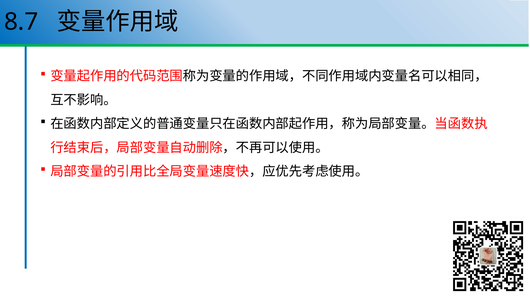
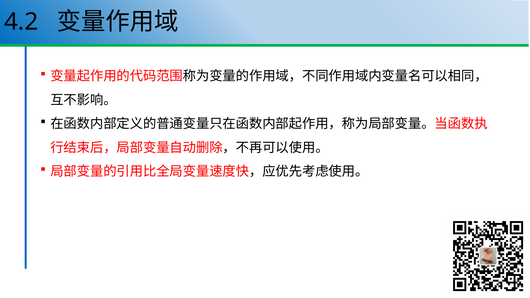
8.7: 8.7 -> 4.2
